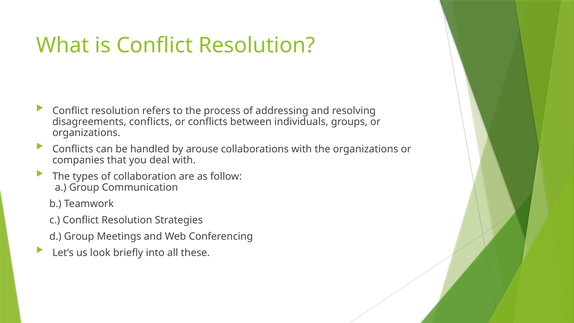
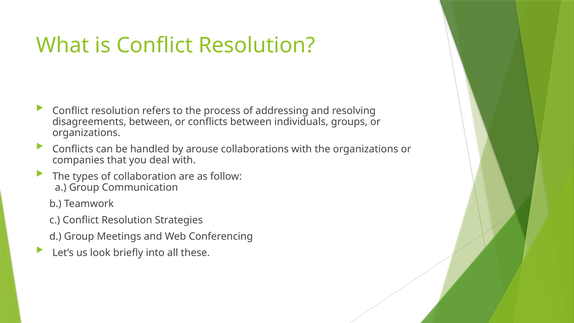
disagreements conflicts: conflicts -> between
